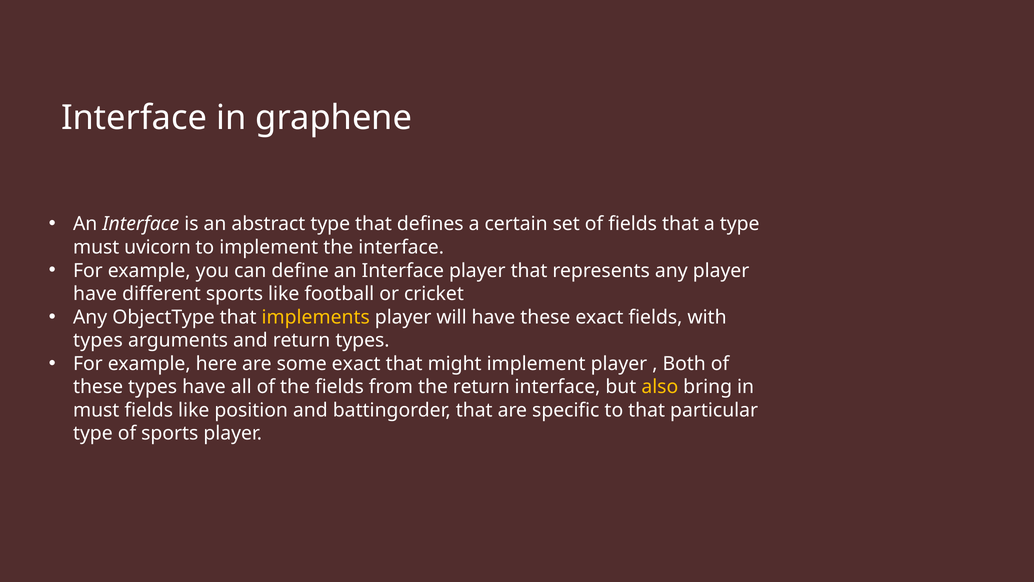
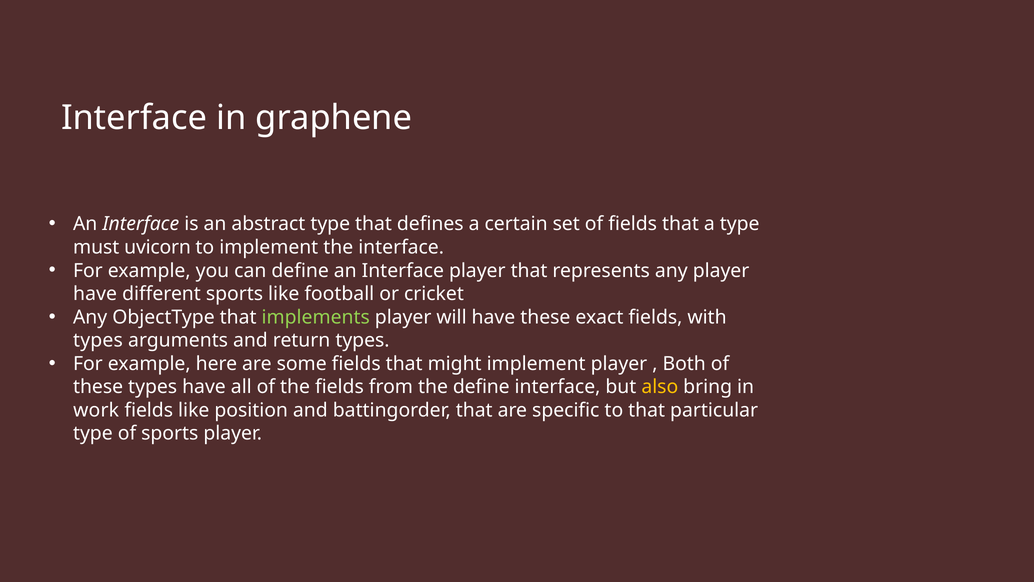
implements colour: yellow -> light green
some exact: exact -> fields
the return: return -> define
must at (96, 410): must -> work
